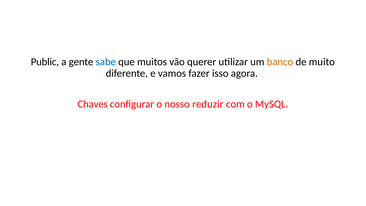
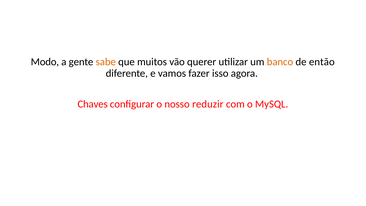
Public: Public -> Modo
sabe colour: blue -> orange
muito: muito -> então
